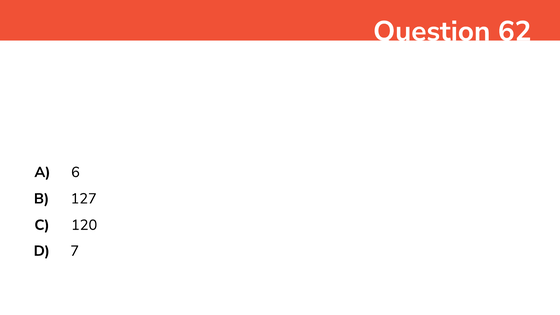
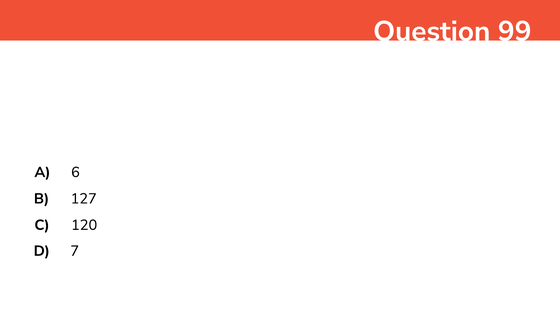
62: 62 -> 99
